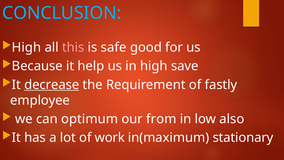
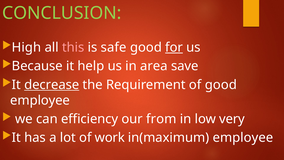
CONCLUSION colour: light blue -> light green
for underline: none -> present
in high: high -> area
of fastly: fastly -> good
optimum: optimum -> efficiency
also: also -> very
in(maximum stationary: stationary -> employee
